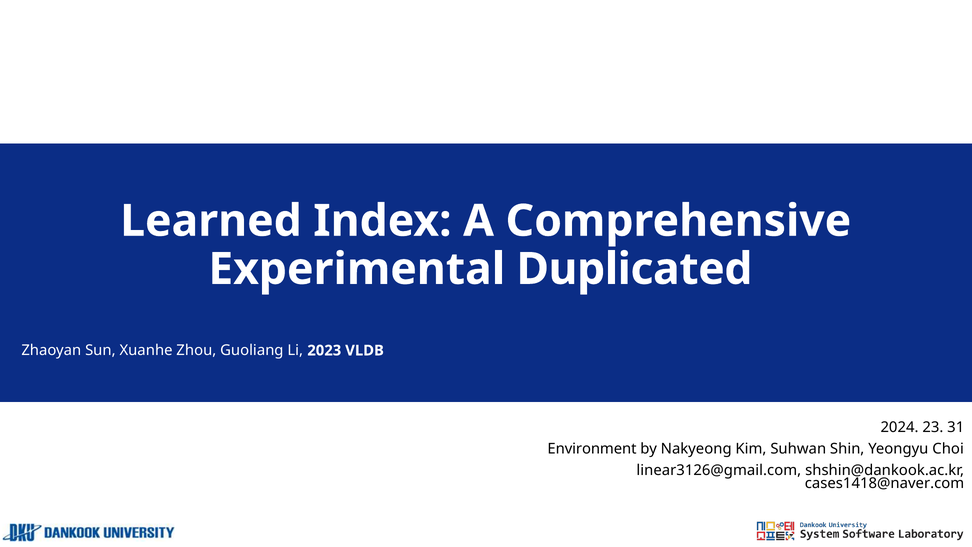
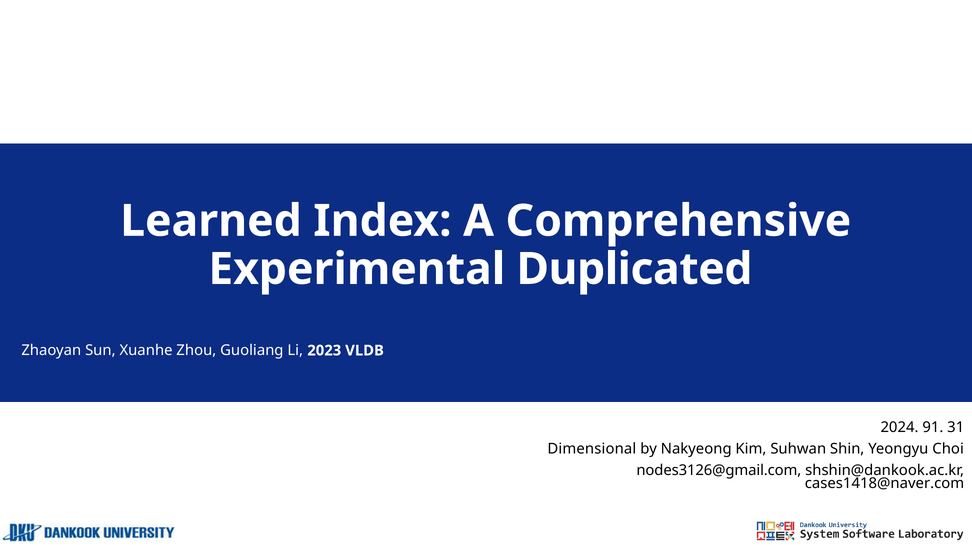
23: 23 -> 91
Environment: Environment -> Dimensional
linear3126@gmail.com: linear3126@gmail.com -> nodes3126@gmail.com
